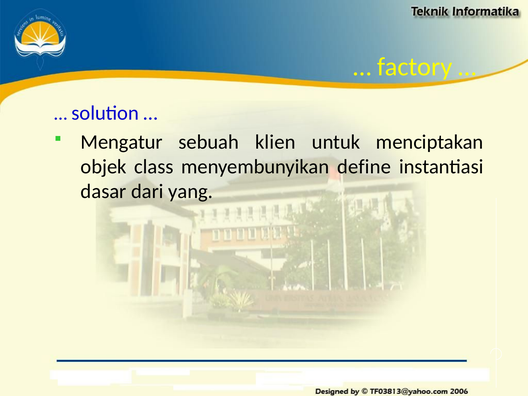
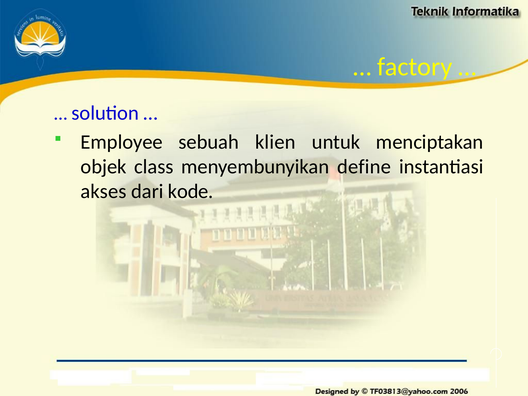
Mengatur: Mengatur -> Employee
dasar: dasar -> akses
yang: yang -> kode
